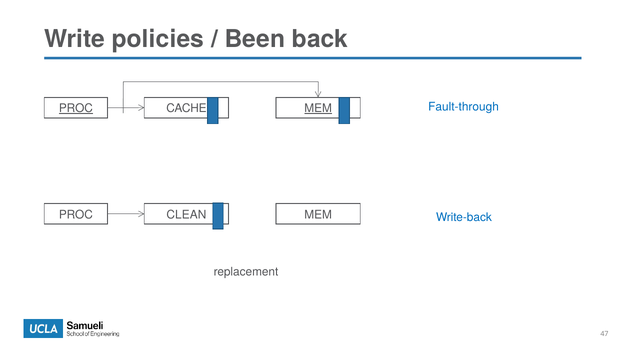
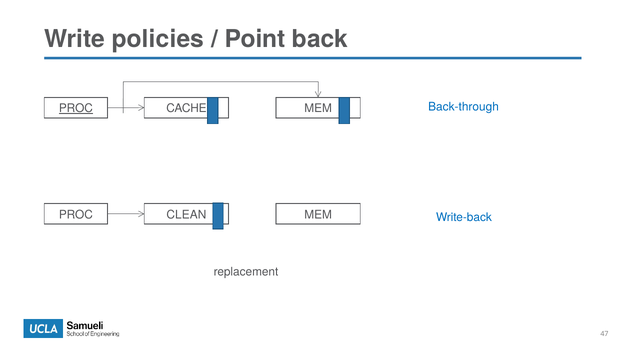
Been: Been -> Point
Fault-through: Fault-through -> Back-through
MEM at (318, 108) underline: present -> none
